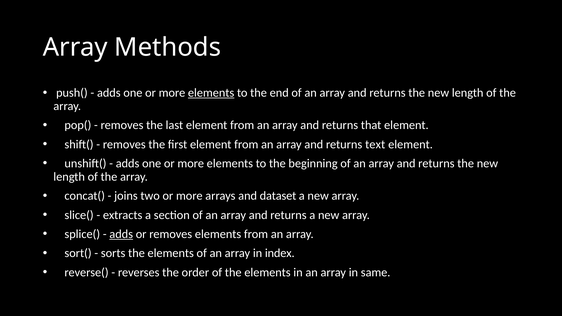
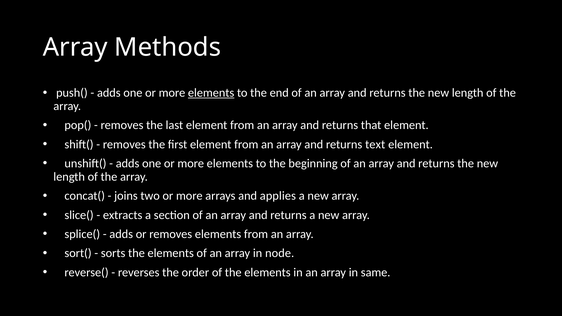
dataset: dataset -> applies
adds at (121, 234) underline: present -> none
index: index -> node
